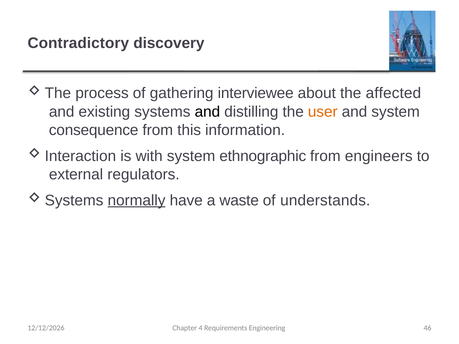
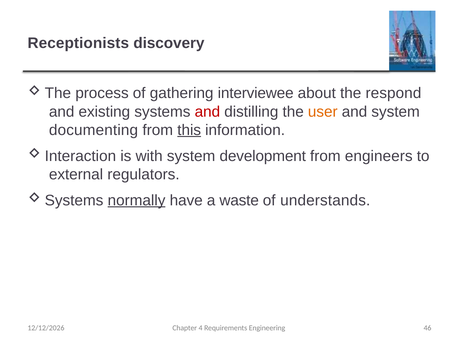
Contradictory: Contradictory -> Receptionists
affected: affected -> respond
and at (207, 112) colour: black -> red
consequence: consequence -> documenting
this underline: none -> present
ethnographic: ethnographic -> development
